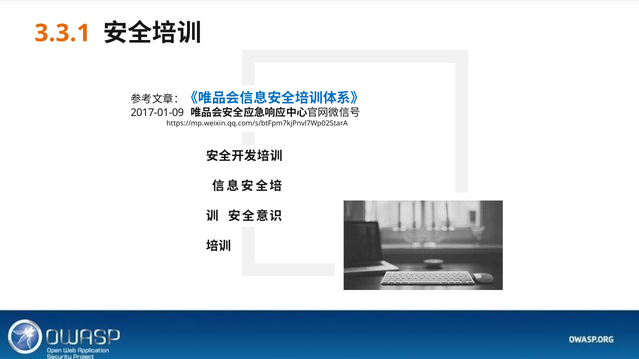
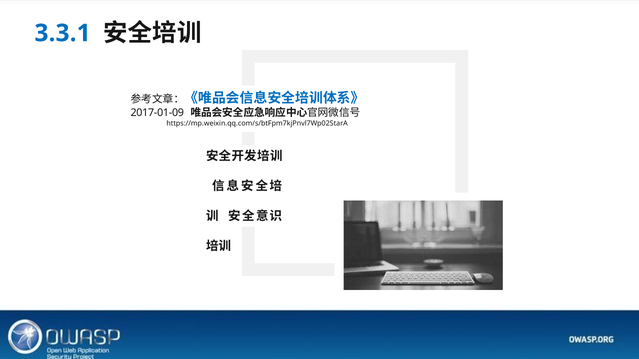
3.3.1 colour: orange -> blue
